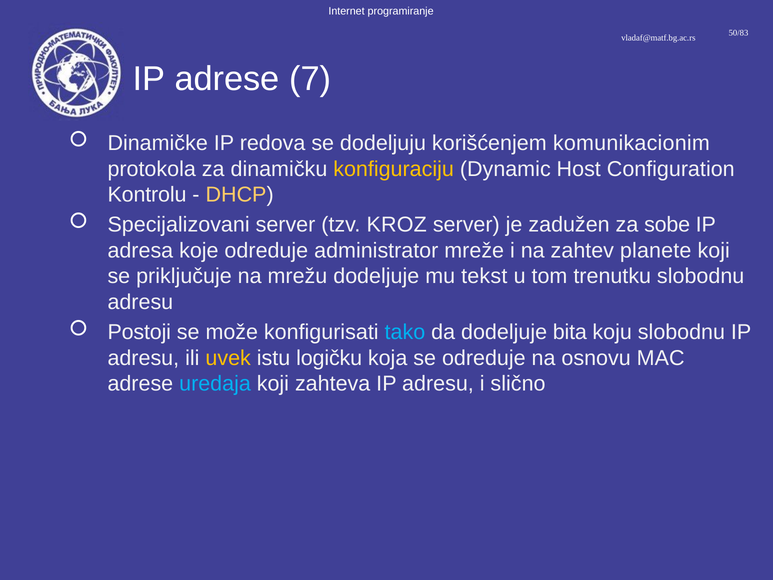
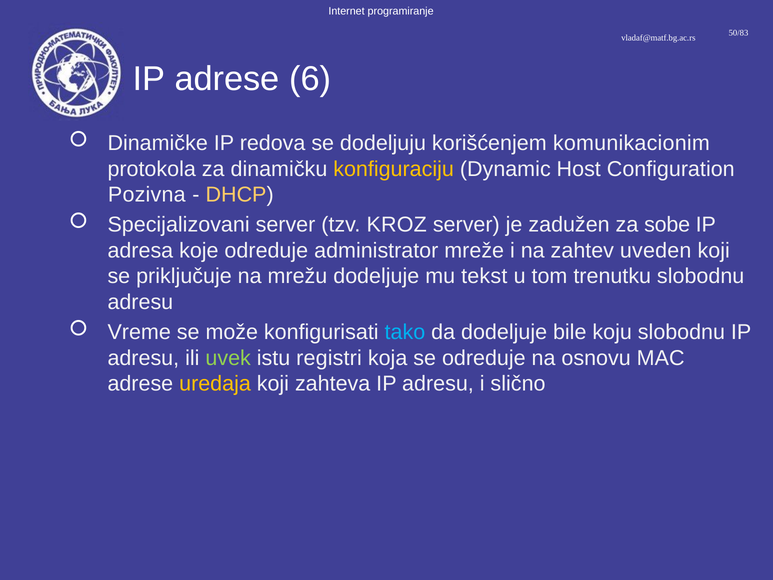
7: 7 -> 6
Kontrolu: Kontrolu -> Pozivna
planete: planete -> uveden
Postoji: Postoji -> Vreme
bita: bita -> bile
uvek colour: yellow -> light green
logičku: logičku -> registri
uredaja colour: light blue -> yellow
